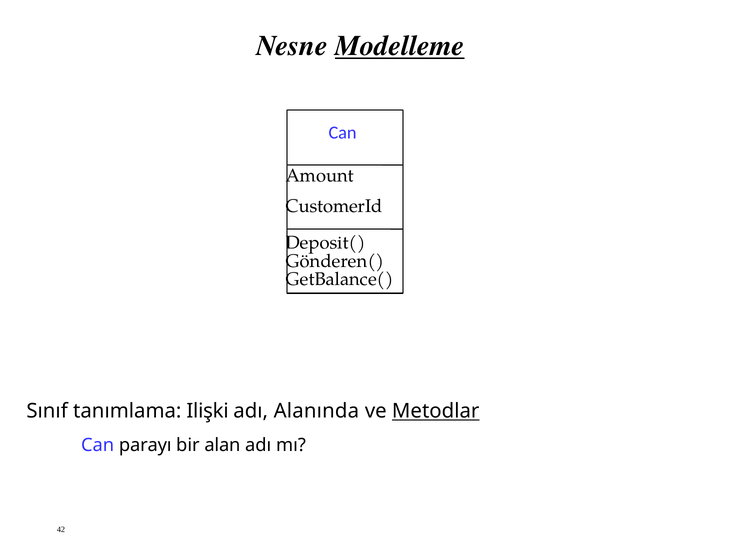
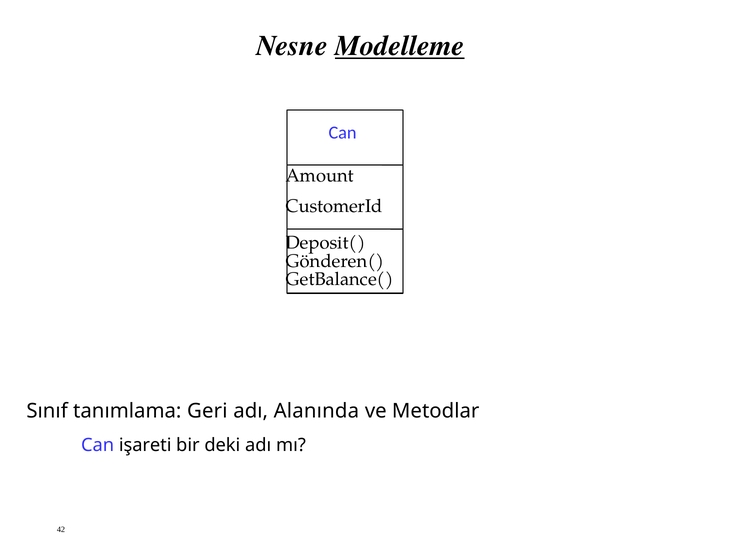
Ilişki: Ilişki -> Geri
Metodlar underline: present -> none
parayı: parayı -> işareti
alan: alan -> deki
